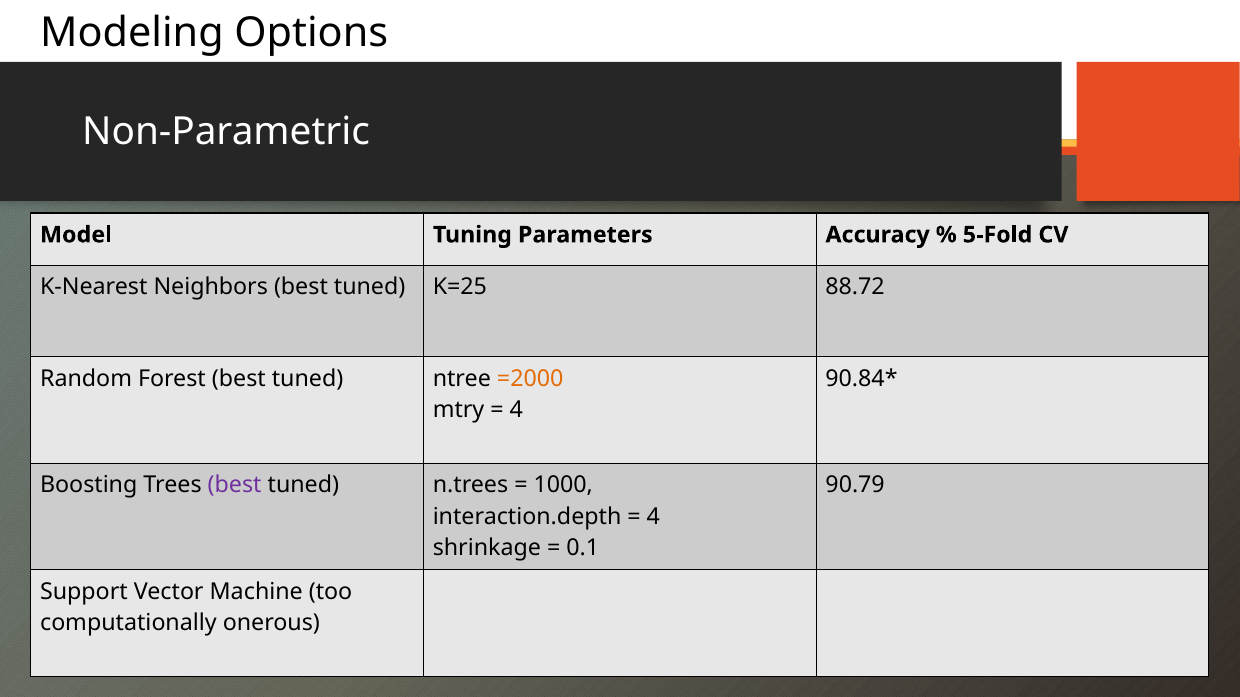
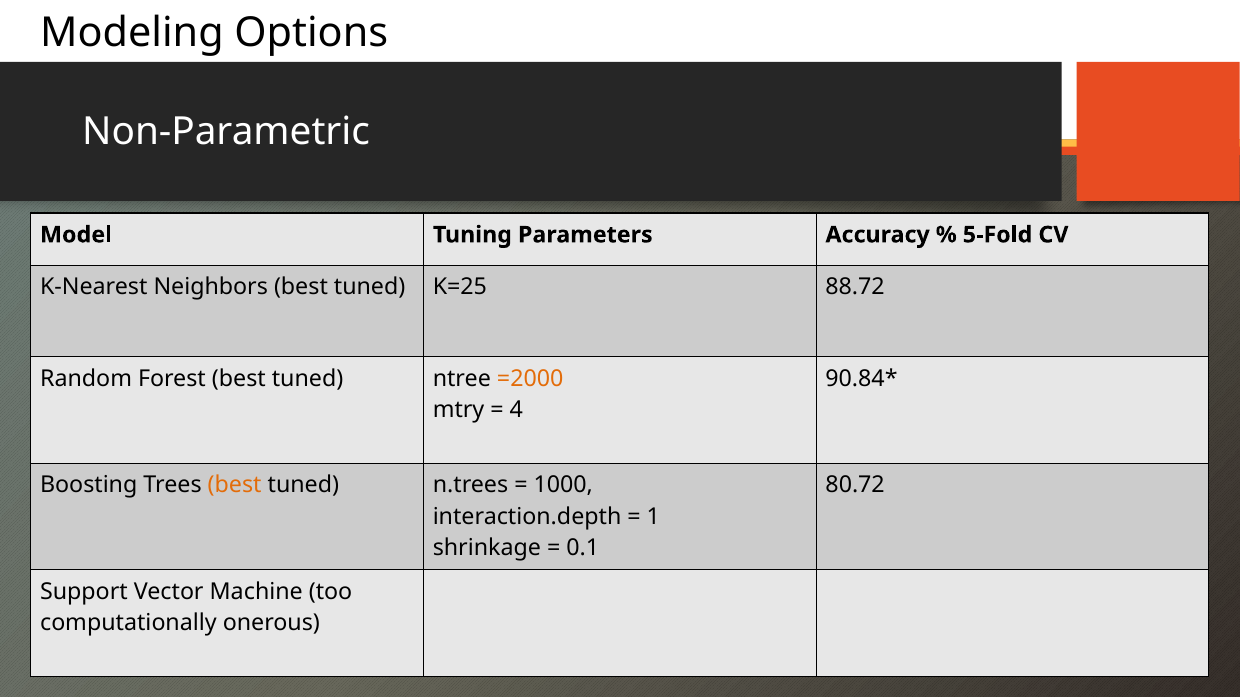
best at (235, 485) colour: purple -> orange
90.79: 90.79 -> 80.72
4 at (653, 517): 4 -> 1
